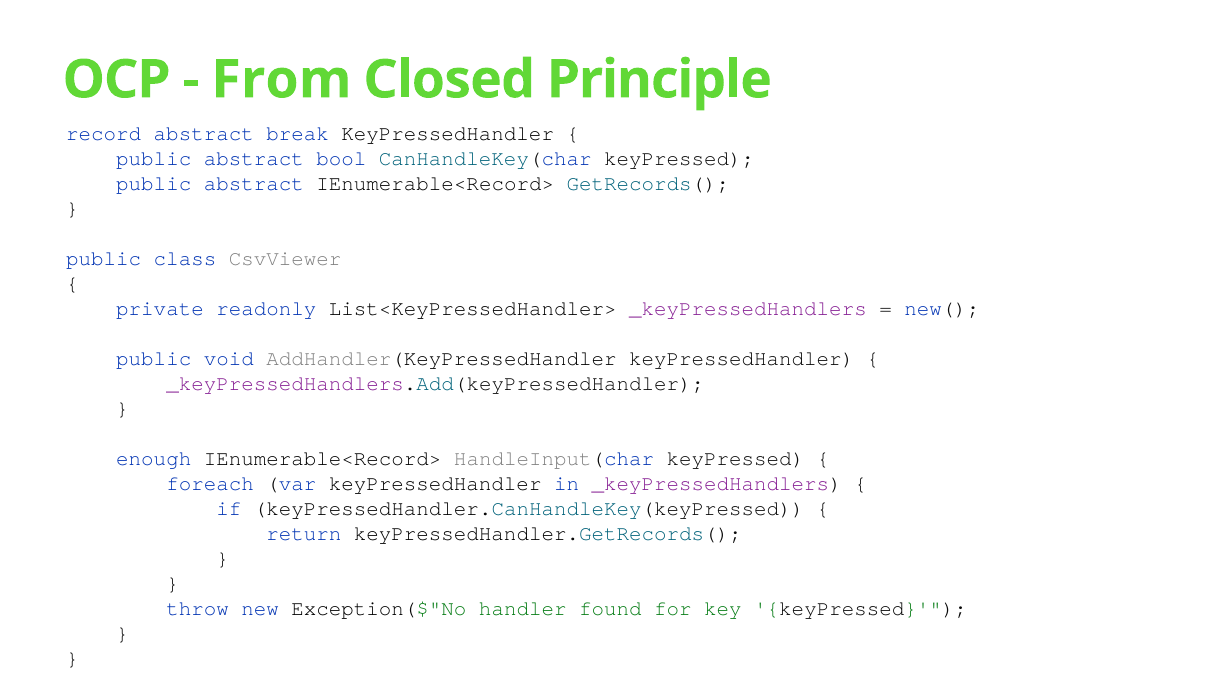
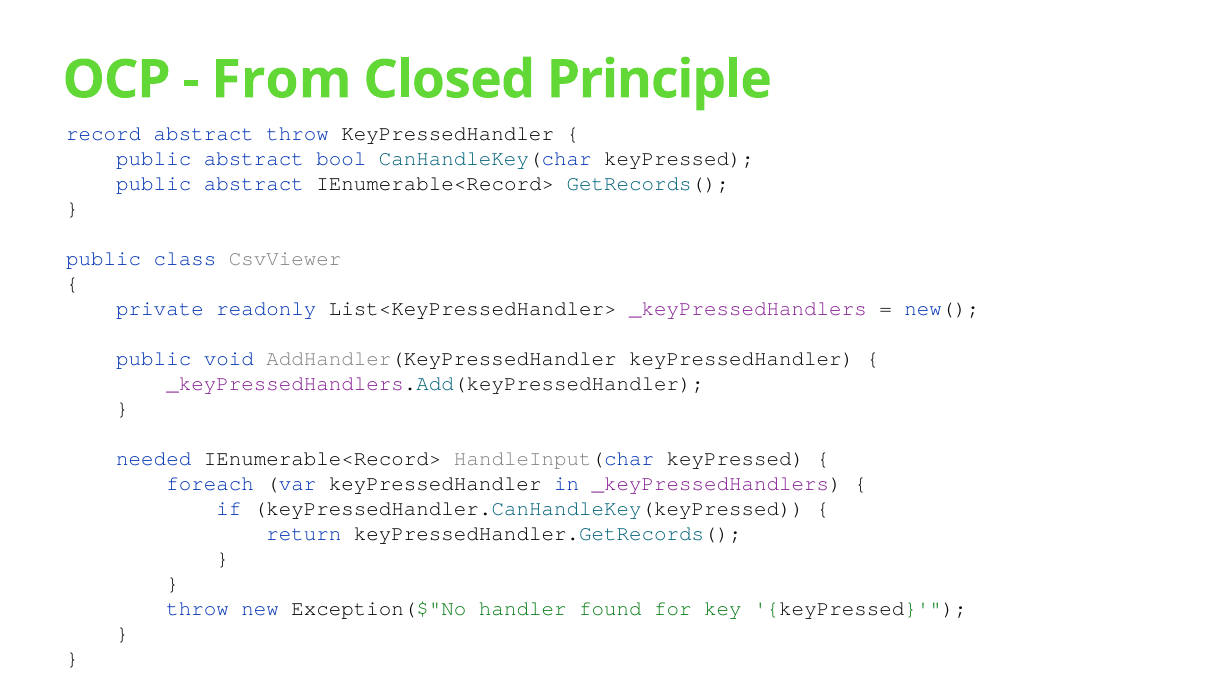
abstract break: break -> throw
enough: enough -> needed
